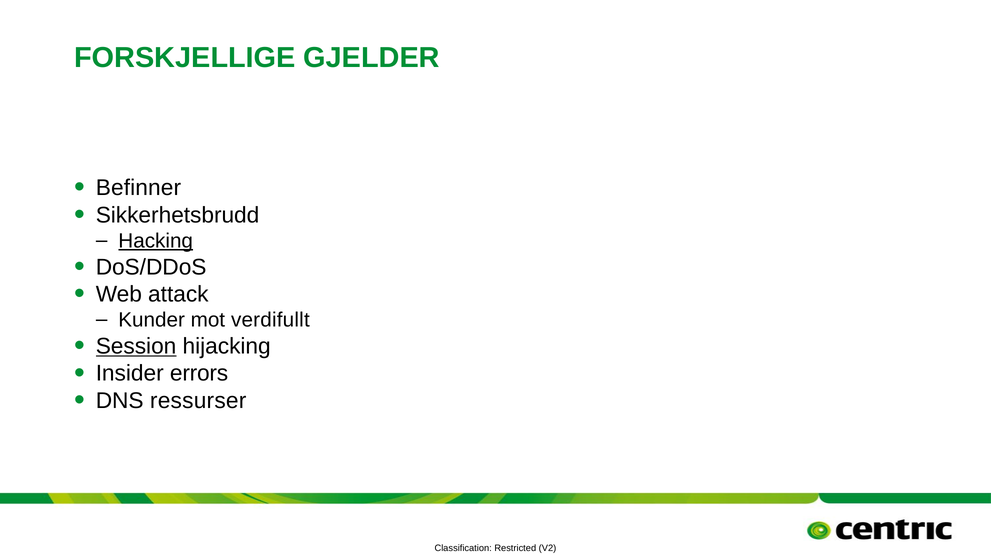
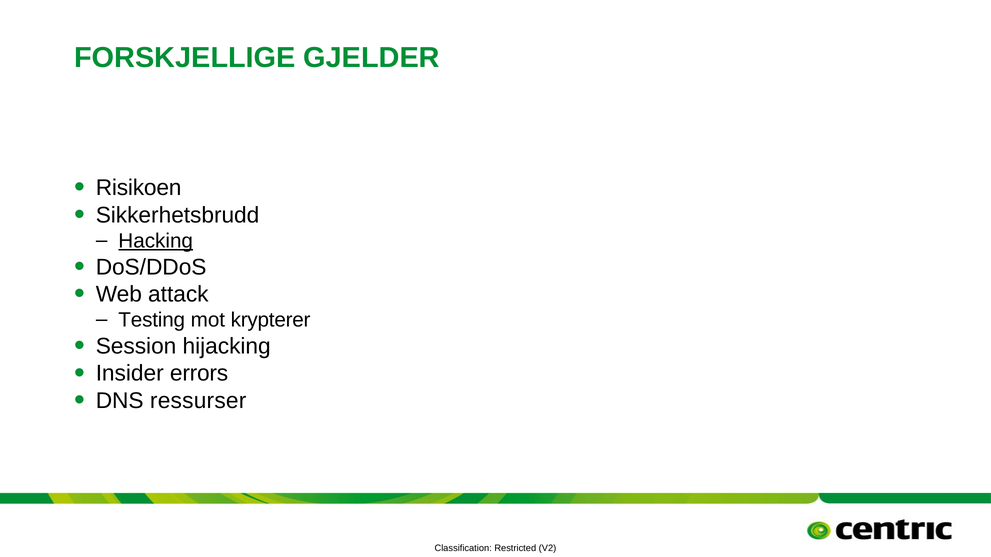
Befinner: Befinner -> Risikoen
Kunder: Kunder -> Testing
verdifullt: verdifullt -> krypterer
Session underline: present -> none
